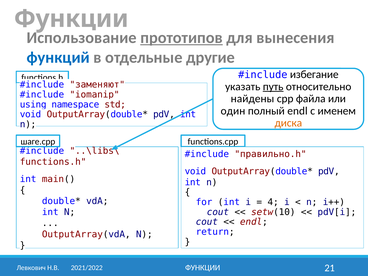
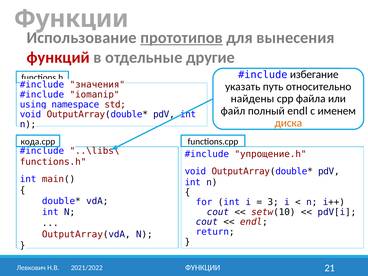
функций colour: blue -> red
заменяют: заменяют -> значения
путь underline: present -> none
один: один -> файл
шаге.cpp: шаге.cpp -> кода.cpp
правильно.h: правильно.h -> упрощение.h
4: 4 -> 3
